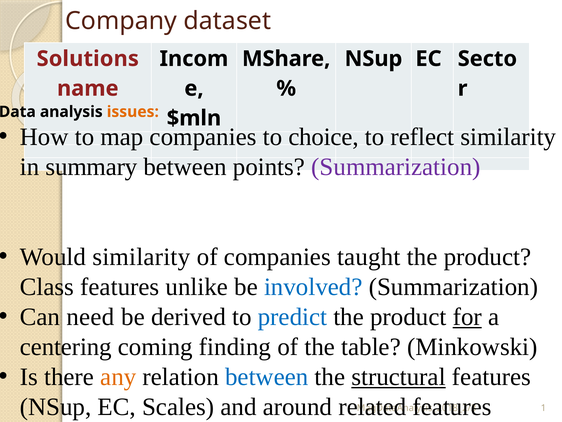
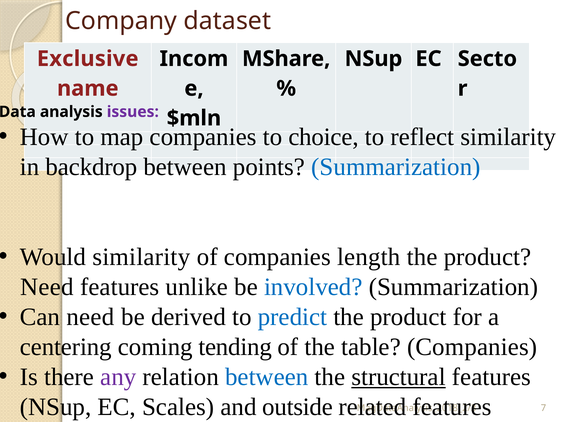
Solutions: Solutions -> Exclusive
issues colour: orange -> purple
summary: summary -> backdrop
Summarization at (396, 167) colour: purple -> blue
taught: taught -> length
Class at (47, 287): Class -> Need
for underline: present -> none
finding: finding -> tending
table Minkowski: Minkowski -> Companies
any colour: orange -> purple
around: around -> outside
1: 1 -> 7
